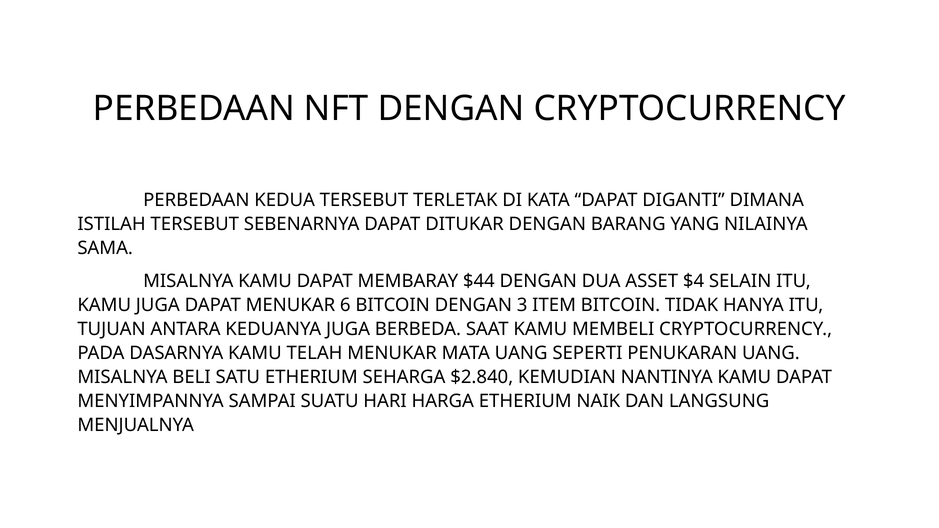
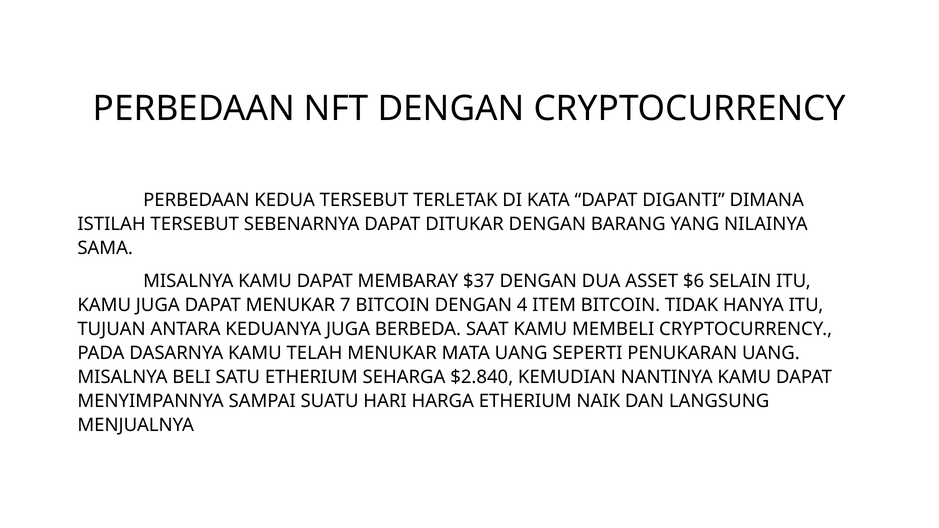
$44: $44 -> $37
$4: $4 -> $6
6: 6 -> 7
3: 3 -> 4
